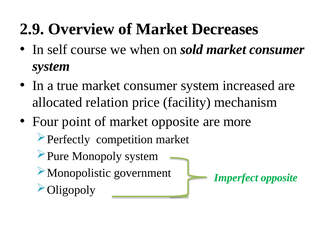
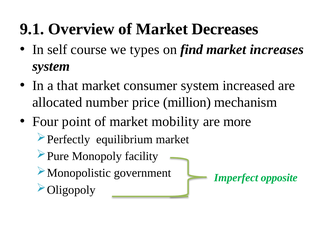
2.9: 2.9 -> 9.1
when: when -> types
sold: sold -> find
consumer at (277, 50): consumer -> increases
true: true -> that
relation: relation -> number
facility: facility -> million
market opposite: opposite -> mobility
competition: competition -> equilibrium
Monopoly system: system -> facility
